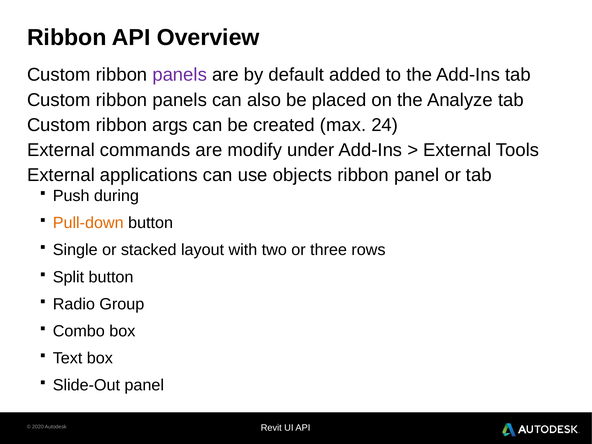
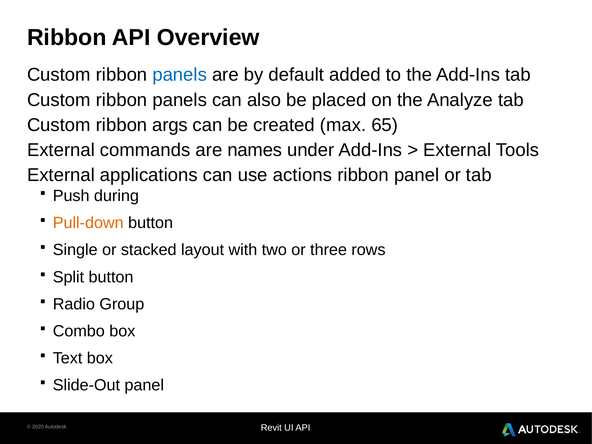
panels at (180, 75) colour: purple -> blue
24: 24 -> 65
modify: modify -> names
objects: objects -> actions
